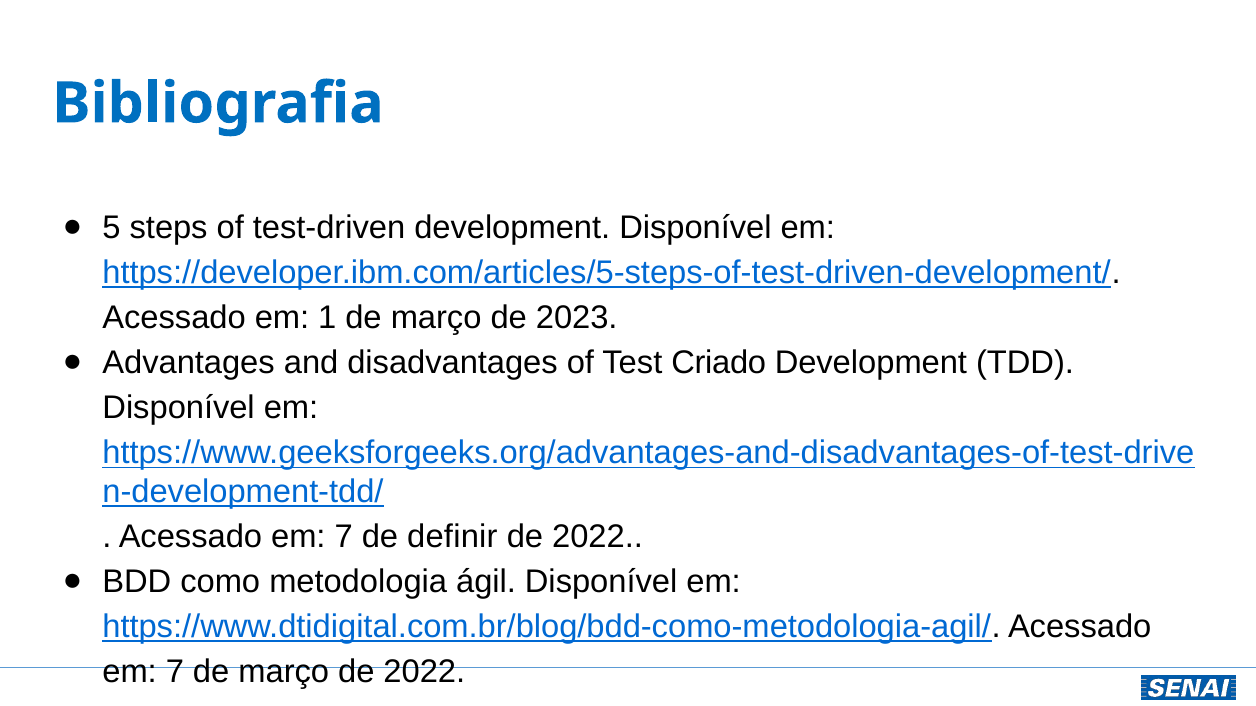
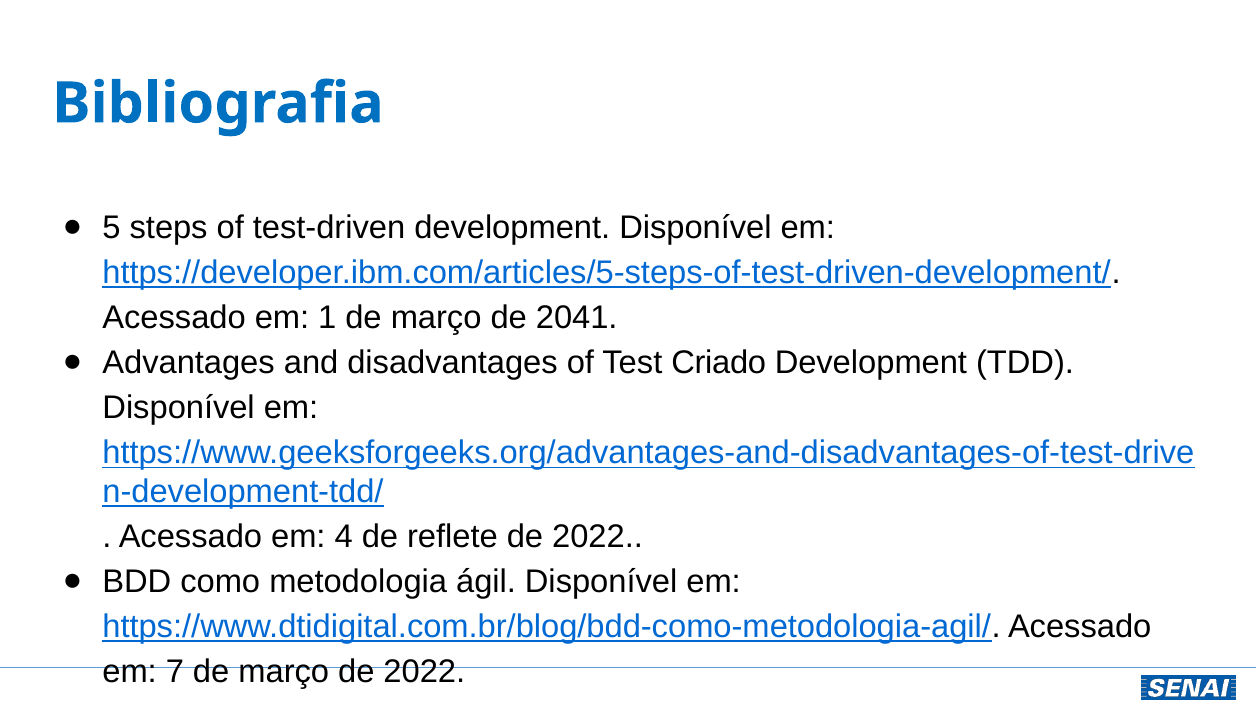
2023: 2023 -> 2041
7 at (344, 537): 7 -> 4
definir: definir -> reflete
